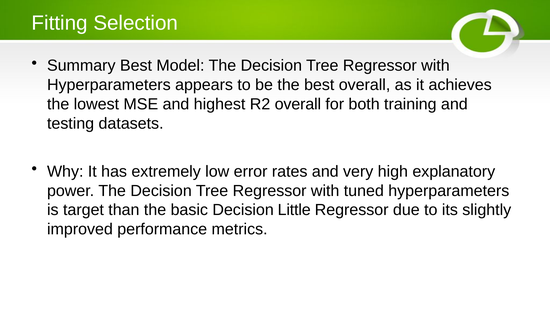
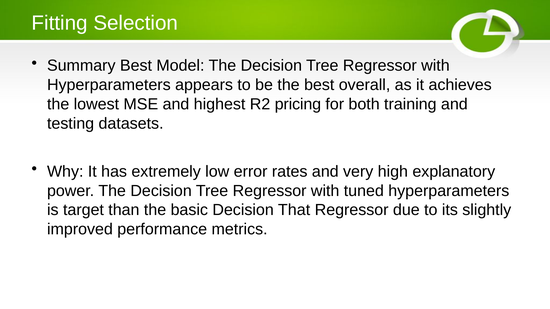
R2 overall: overall -> pricing
Little: Little -> That
